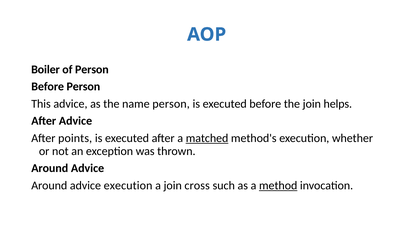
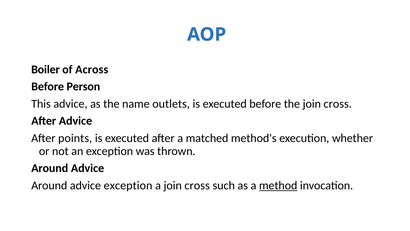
of Person: Person -> Across
name person: person -> outlets
the join helps: helps -> cross
matched underline: present -> none
advice execution: execution -> exception
